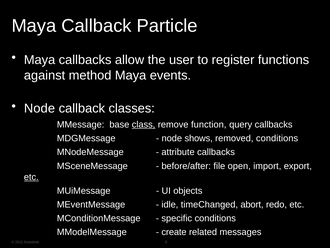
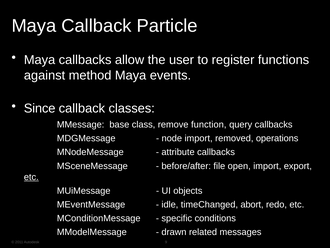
Node at (39, 108): Node -> Since
class underline: present -> none
node shows: shows -> import
removed conditions: conditions -> operations
create: create -> drawn
